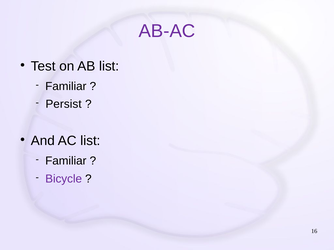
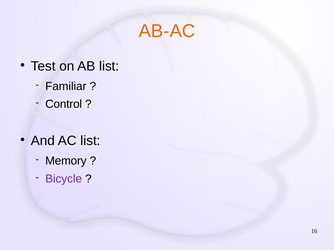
AB-AC colour: purple -> orange
Persist: Persist -> Control
Familiar at (66, 161): Familiar -> Memory
